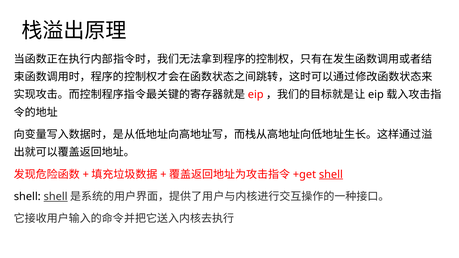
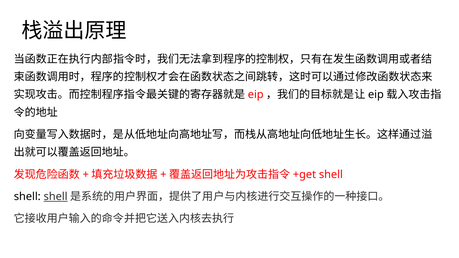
shell at (331, 175) underline: present -> none
